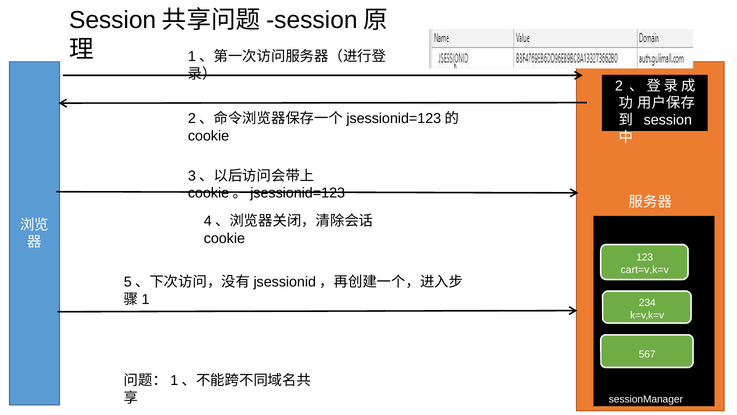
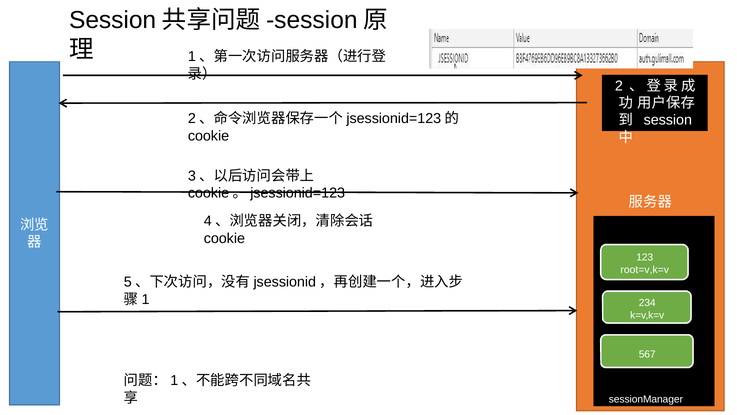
cart=v,k=v: cart=v,k=v -> root=v,k=v
